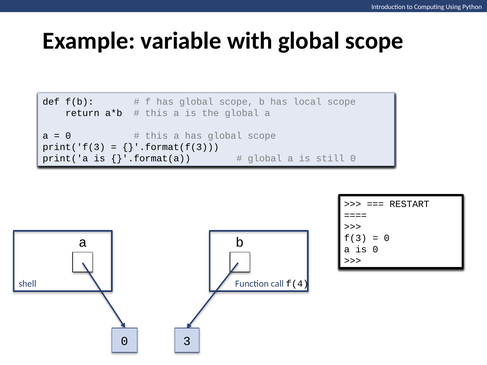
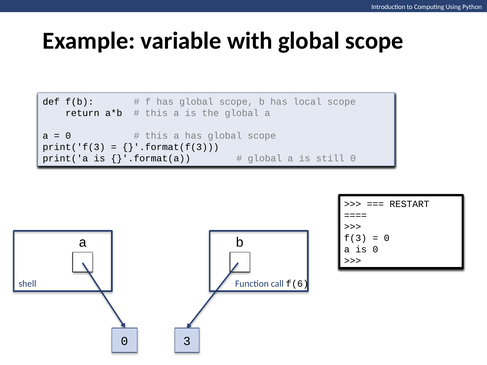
f(4: f(4 -> f(6
